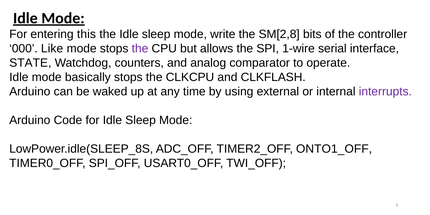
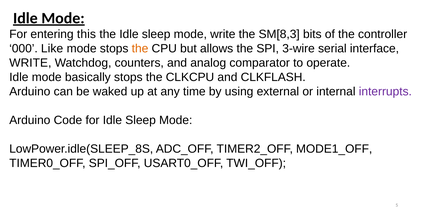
SM[2,8: SM[2,8 -> SM[8,3
the at (140, 49) colour: purple -> orange
1-wire: 1-wire -> 3-wire
STATE at (30, 63): STATE -> WRITE
ONTO1_OFF: ONTO1_OFF -> MODE1_OFF
